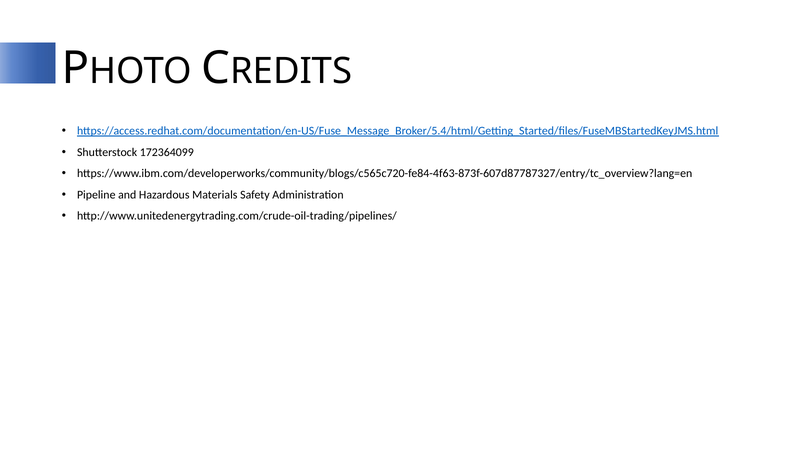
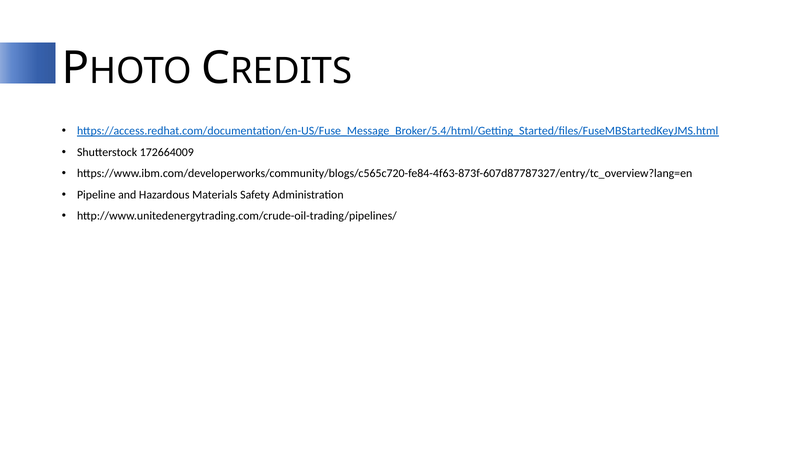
172364099: 172364099 -> 172664009
